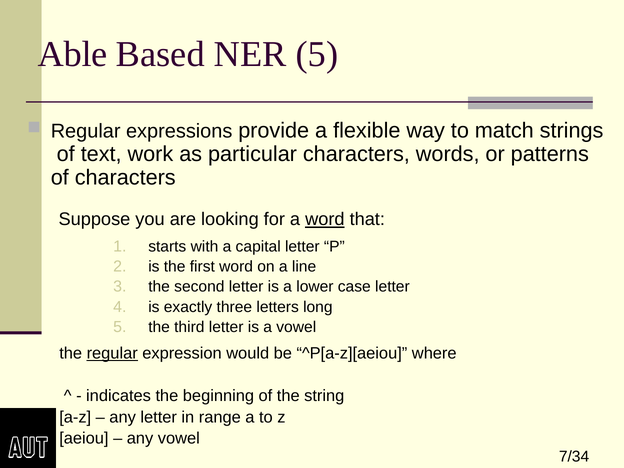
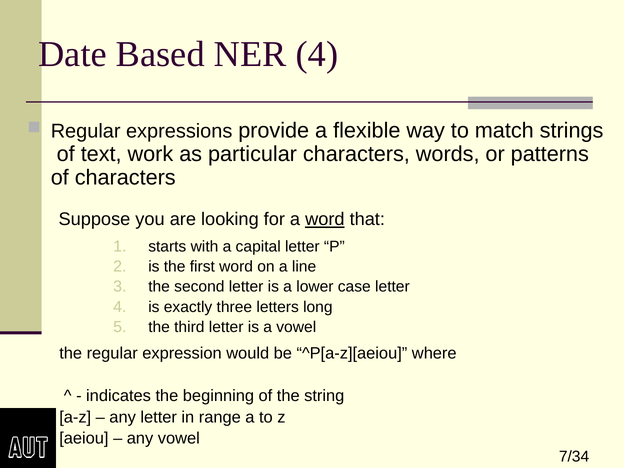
Able: Able -> Date
NER 5: 5 -> 4
regular at (112, 353) underline: present -> none
